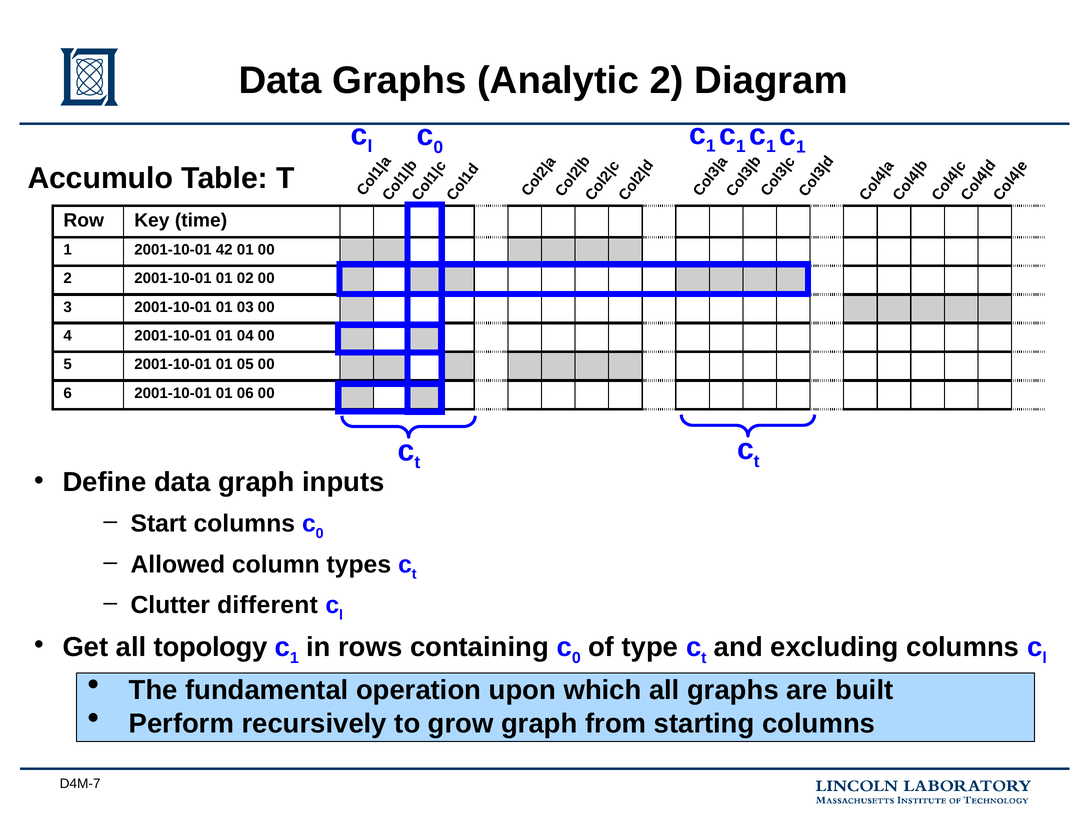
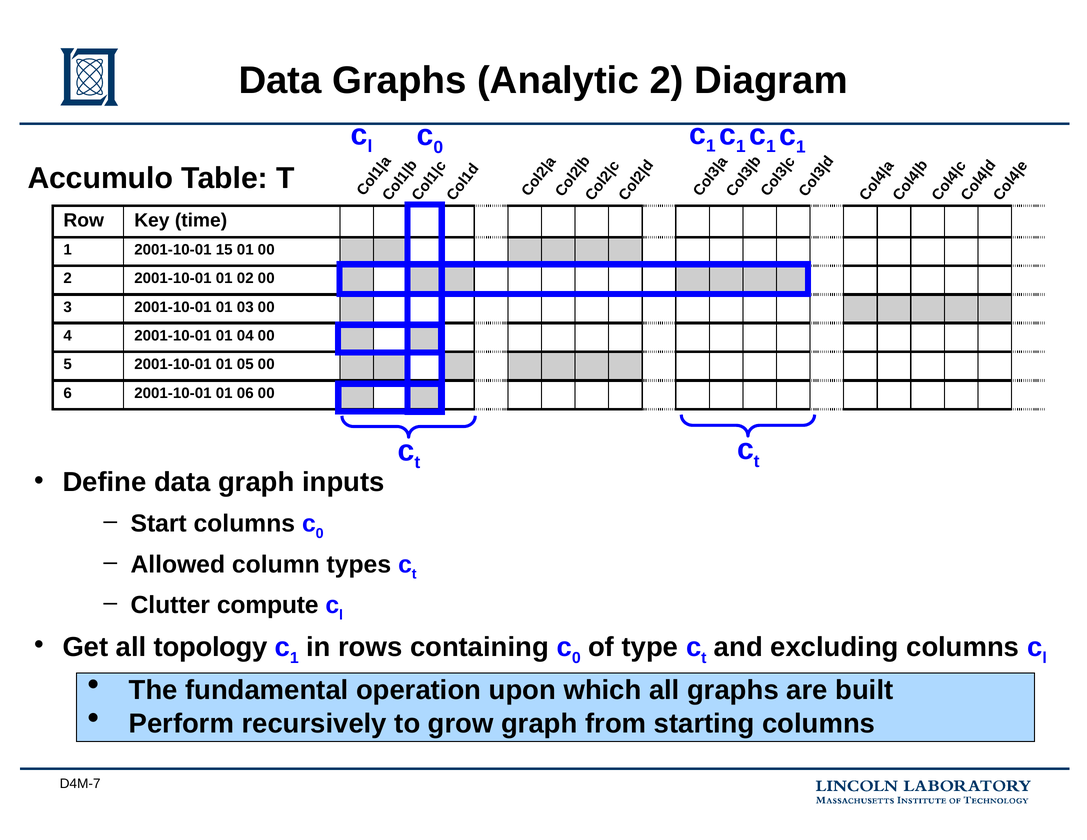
42: 42 -> 15
different: different -> compute
